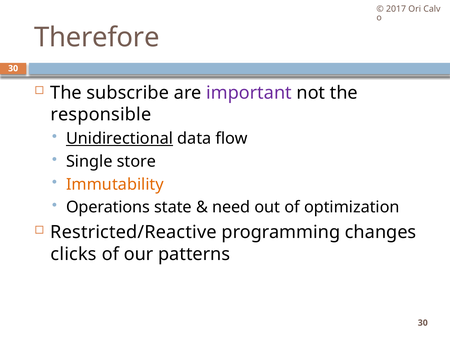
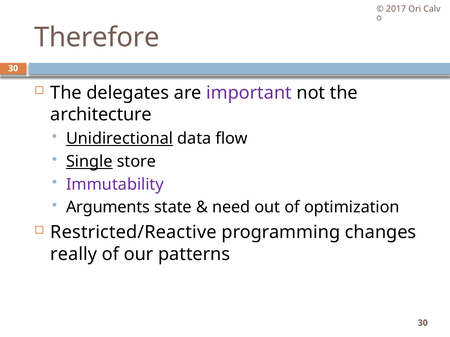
subscribe: subscribe -> delegates
responsible: responsible -> architecture
Single underline: none -> present
Immutability colour: orange -> purple
Operations: Operations -> Arguments
clicks: clicks -> really
